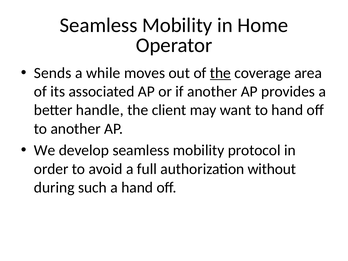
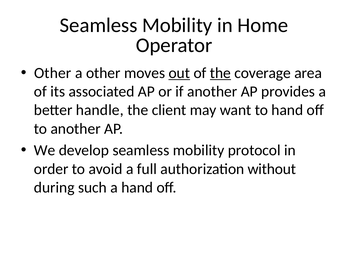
Sends at (53, 73): Sends -> Other
a while: while -> other
out underline: none -> present
